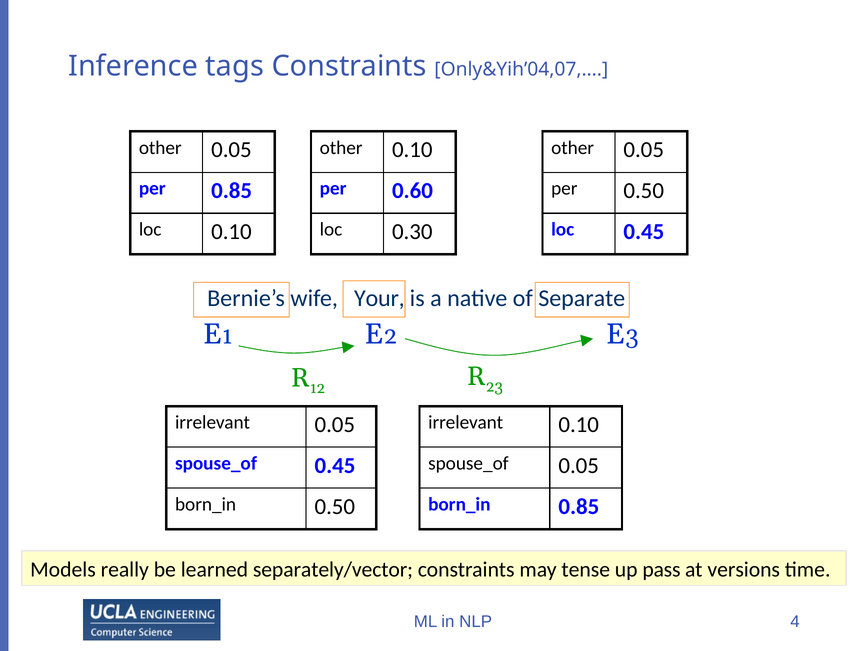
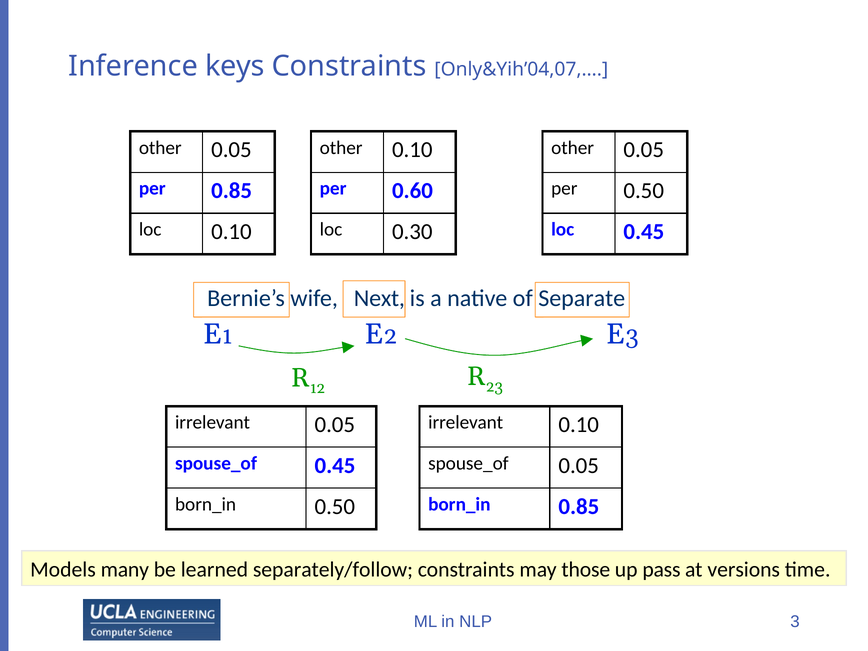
tags: tags -> keys
Your: Your -> Next
really: really -> many
separately/vector: separately/vector -> separately/follow
tense: tense -> those
NLP 4: 4 -> 3
